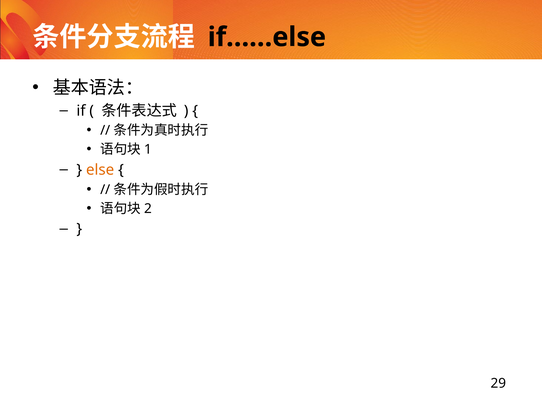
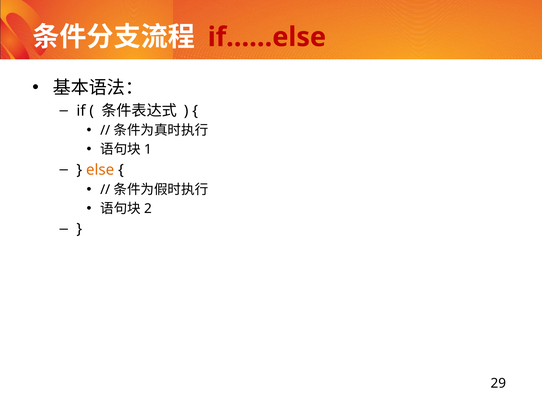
if……else colour: black -> red
